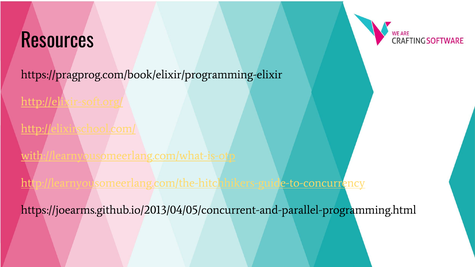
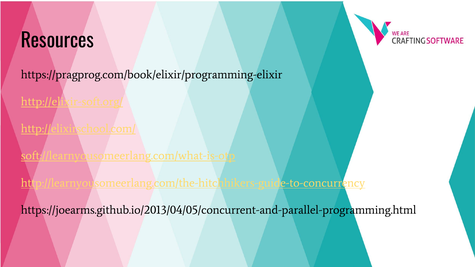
with://learnyousomeerlang.com/what-is-otp: with://learnyousomeerlang.com/what-is-otp -> soft://learnyousomeerlang.com/what-is-otp
